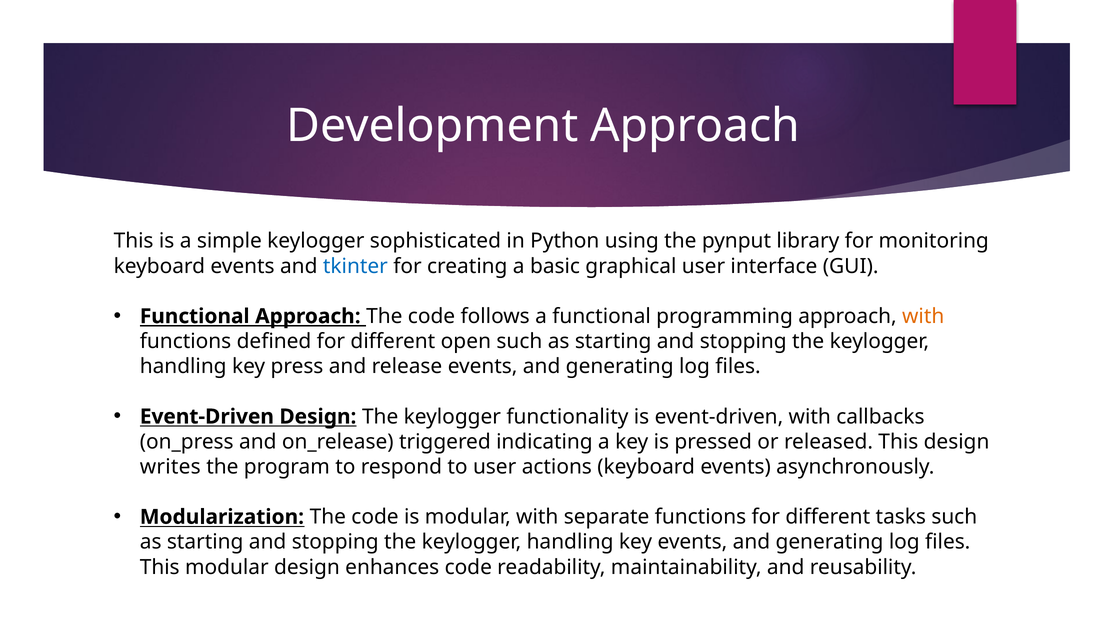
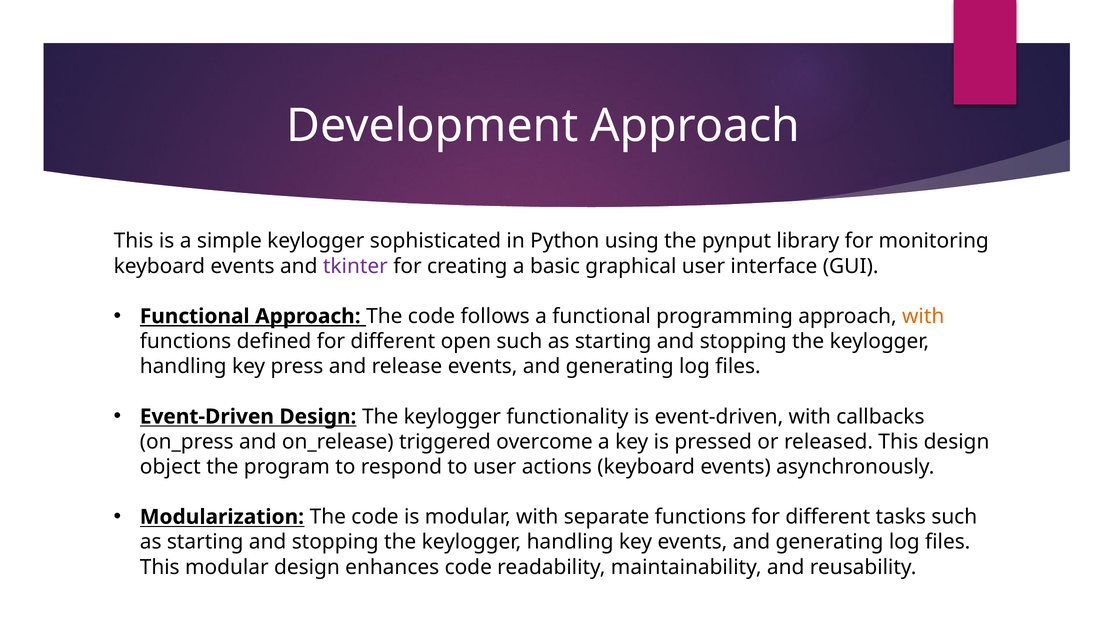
tkinter colour: blue -> purple
indicating: indicating -> overcome
writes: writes -> object
